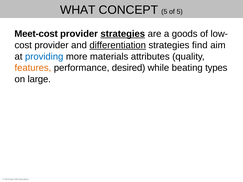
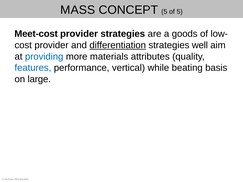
WHAT: WHAT -> MASS
strategies at (123, 34) underline: present -> none
find: find -> well
features colour: orange -> blue
desired: desired -> vertical
types: types -> basis
